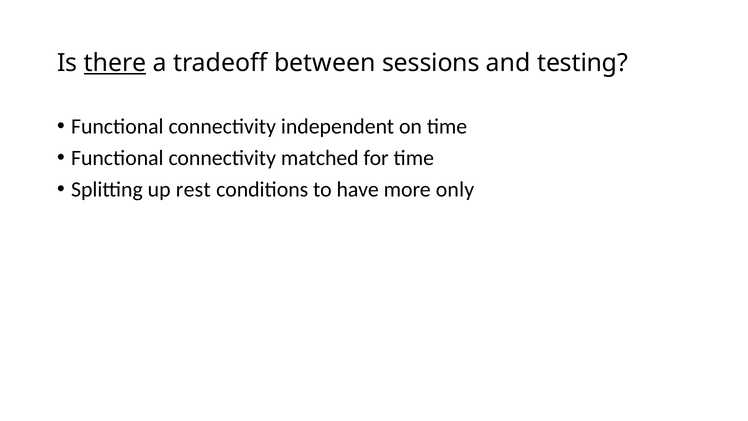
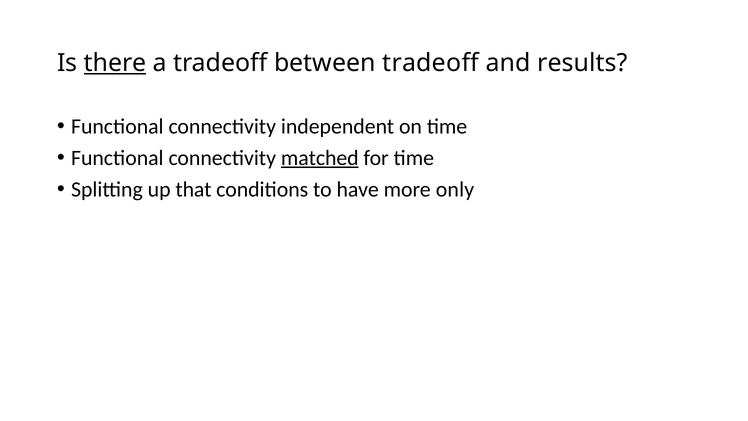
between sessions: sessions -> tradeoff
testing: testing -> results
matched underline: none -> present
rest: rest -> that
